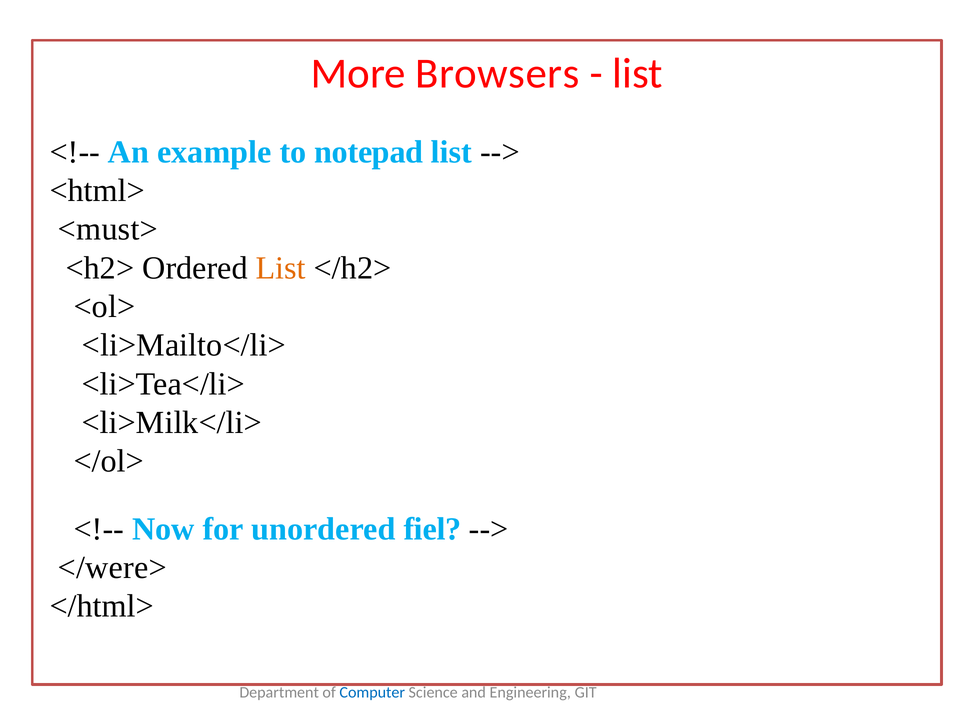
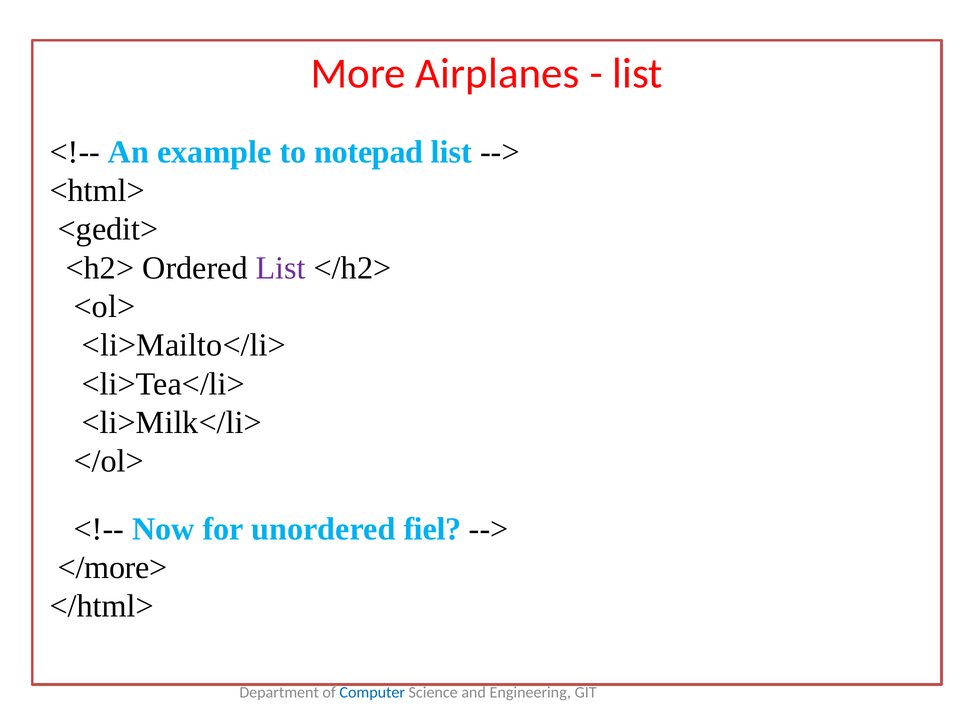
Browsers: Browsers -> Airplanes
<must>: <must> -> <gedit>
List at (281, 268) colour: orange -> purple
</were>: </were> -> </more>
